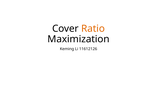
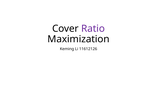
Ratio colour: orange -> purple
